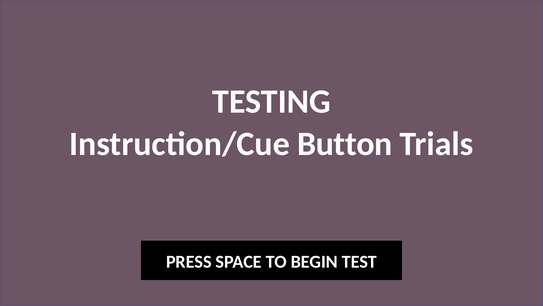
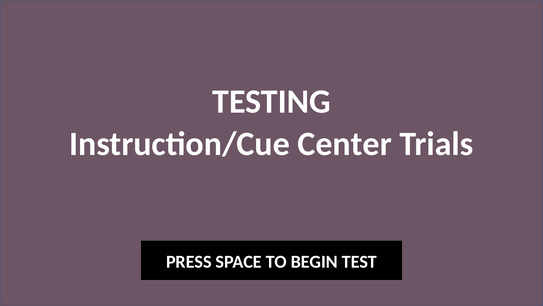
Button: Button -> Center
